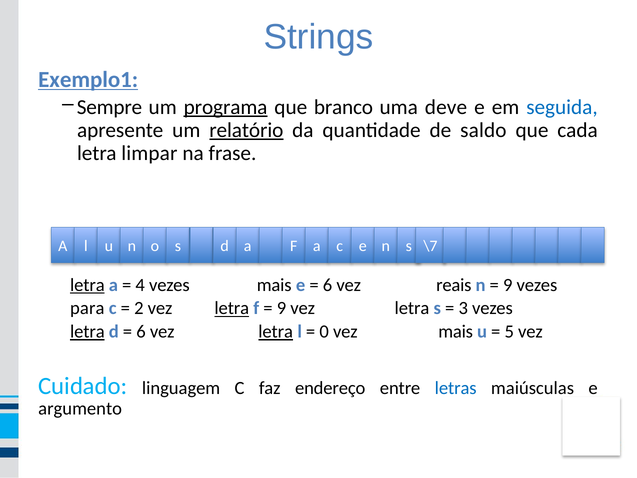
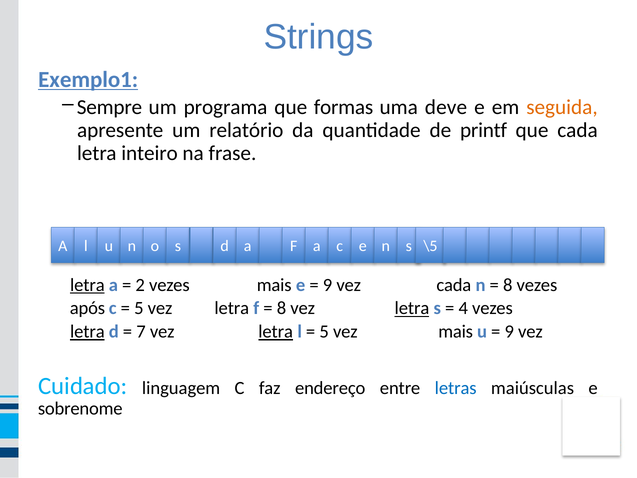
programa underline: present -> none
branco: branco -> formas
seguida colour: blue -> orange
relatório underline: present -> none
saldo: saldo -> printf
limpar: limpar -> inteiro
\7: \7 -> \5
4: 4 -> 2
6 at (328, 285): 6 -> 9
vez reais: reais -> cada
9 at (508, 285): 9 -> 8
para: para -> após
2 at (139, 308): 2 -> 5
letra at (232, 308) underline: present -> none
9 at (281, 308): 9 -> 8
letra at (412, 308) underline: none -> present
3: 3 -> 4
6 at (141, 332): 6 -> 7
0 at (324, 332): 0 -> 5
5 at (509, 332): 5 -> 9
argumento: argumento -> sobrenome
